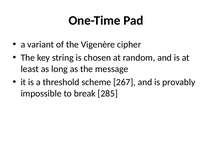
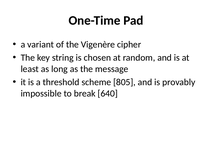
267: 267 -> 805
285: 285 -> 640
